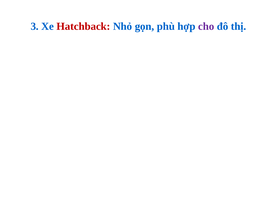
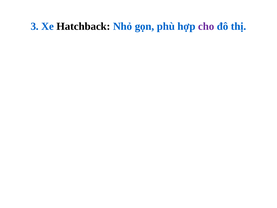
Hatchback colour: red -> black
